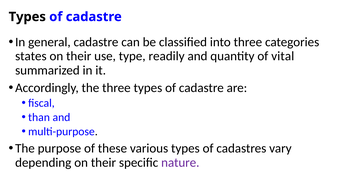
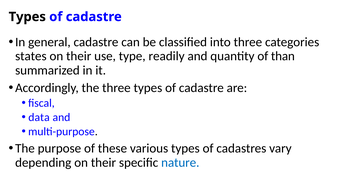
vital: vital -> than
than: than -> data
nature colour: purple -> blue
